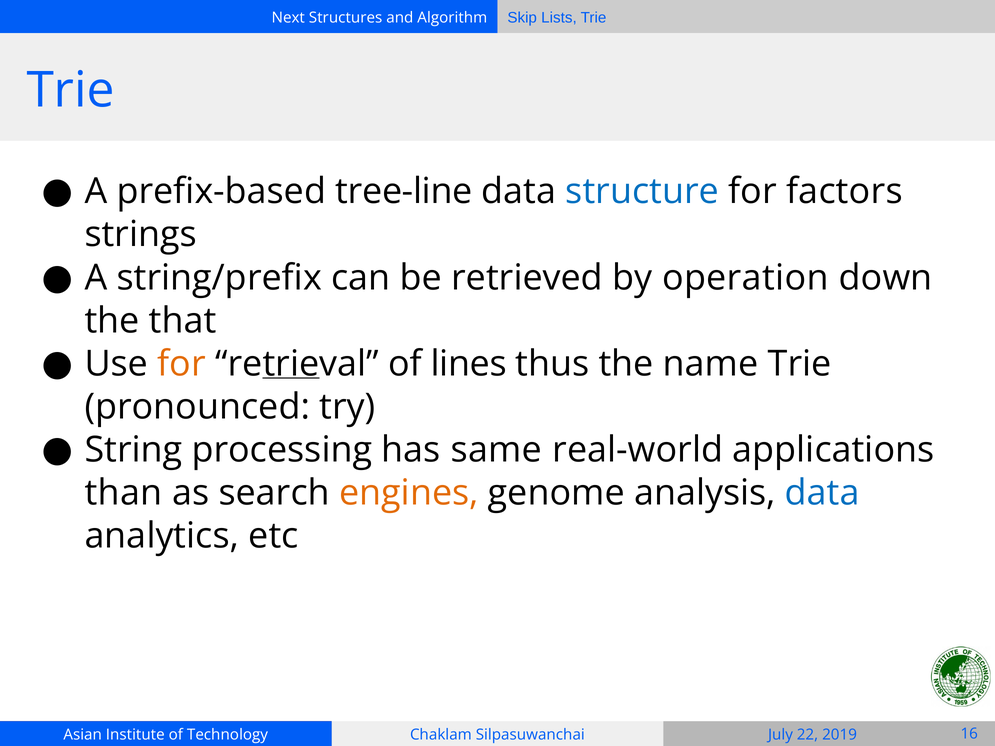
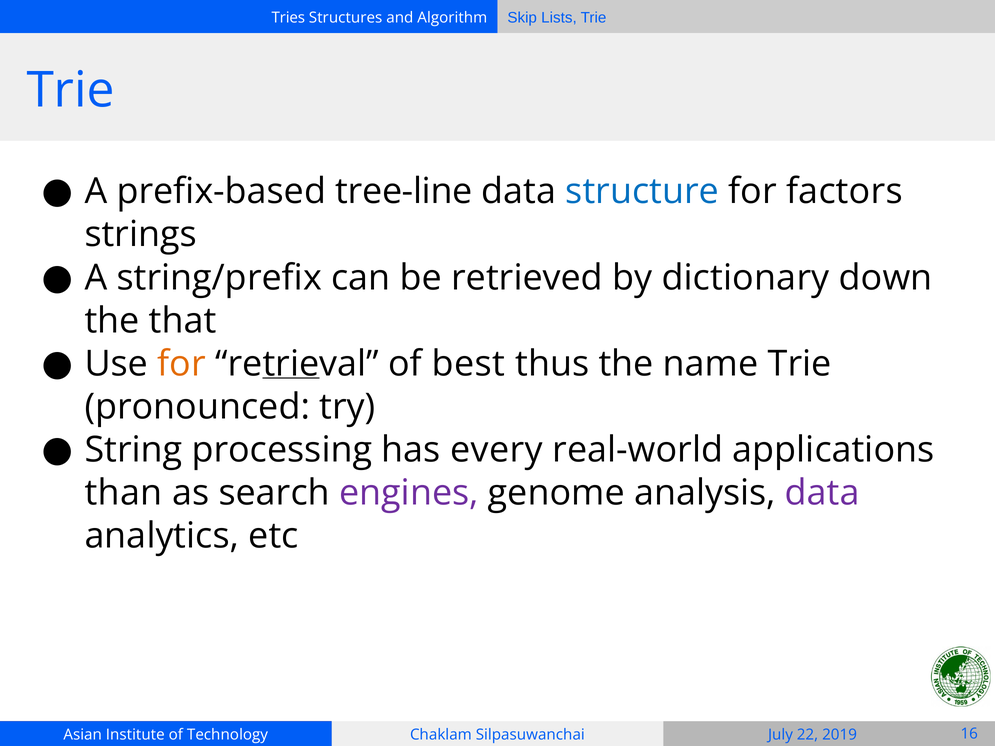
Next: Next -> Tries
operation: operation -> dictionary
lines: lines -> best
same: same -> every
engines colour: orange -> purple
data at (822, 493) colour: blue -> purple
